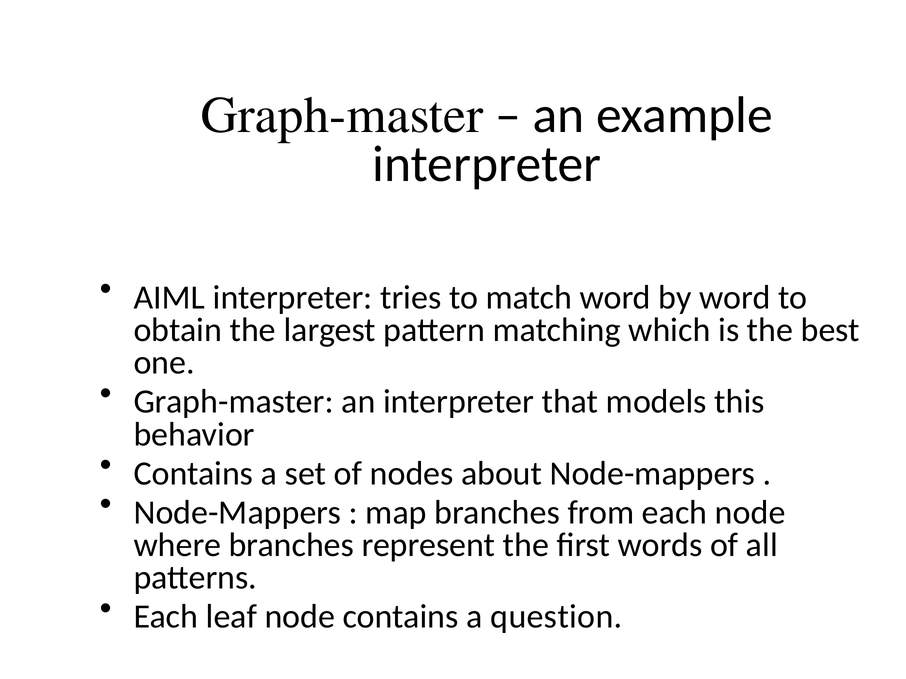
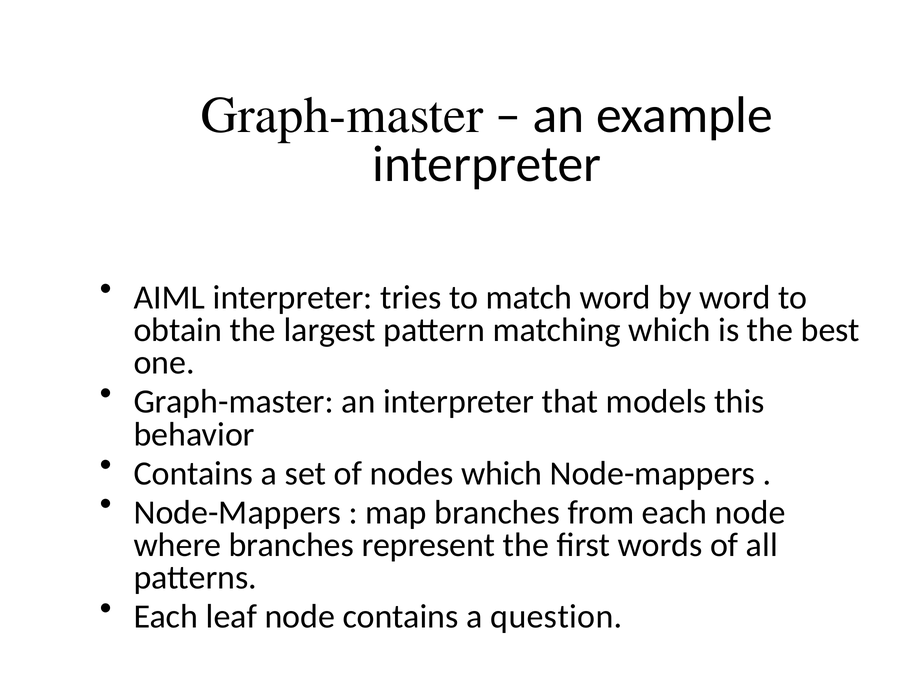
nodes about: about -> which
